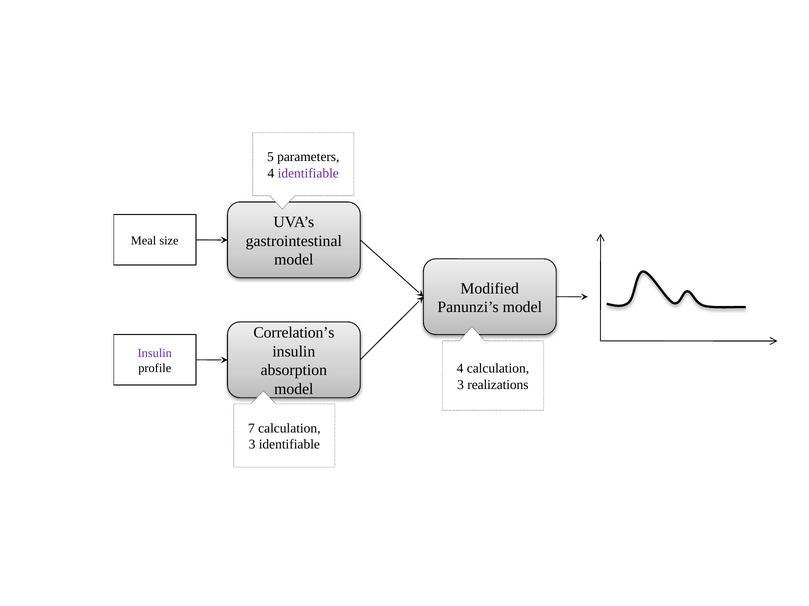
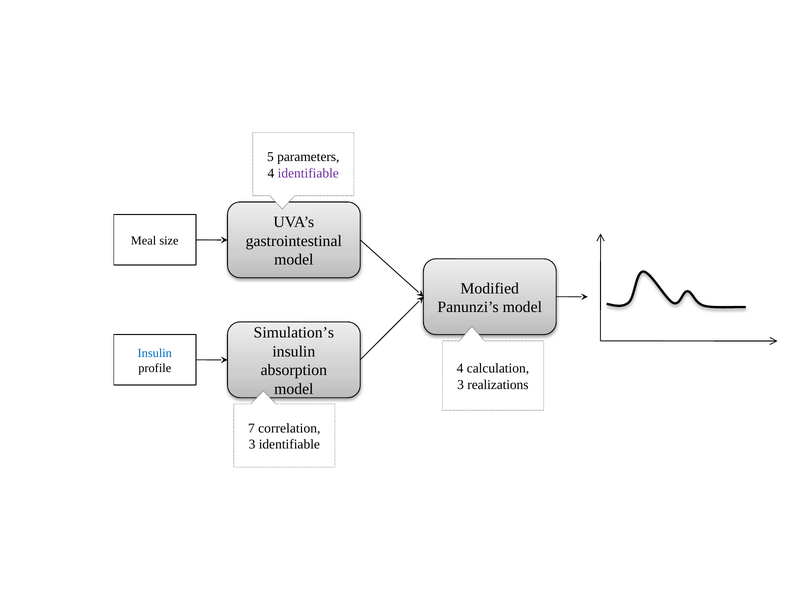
Correlation’s: Correlation’s -> Simulation’s
Insulin at (155, 354) colour: purple -> blue
7 calculation: calculation -> correlation
